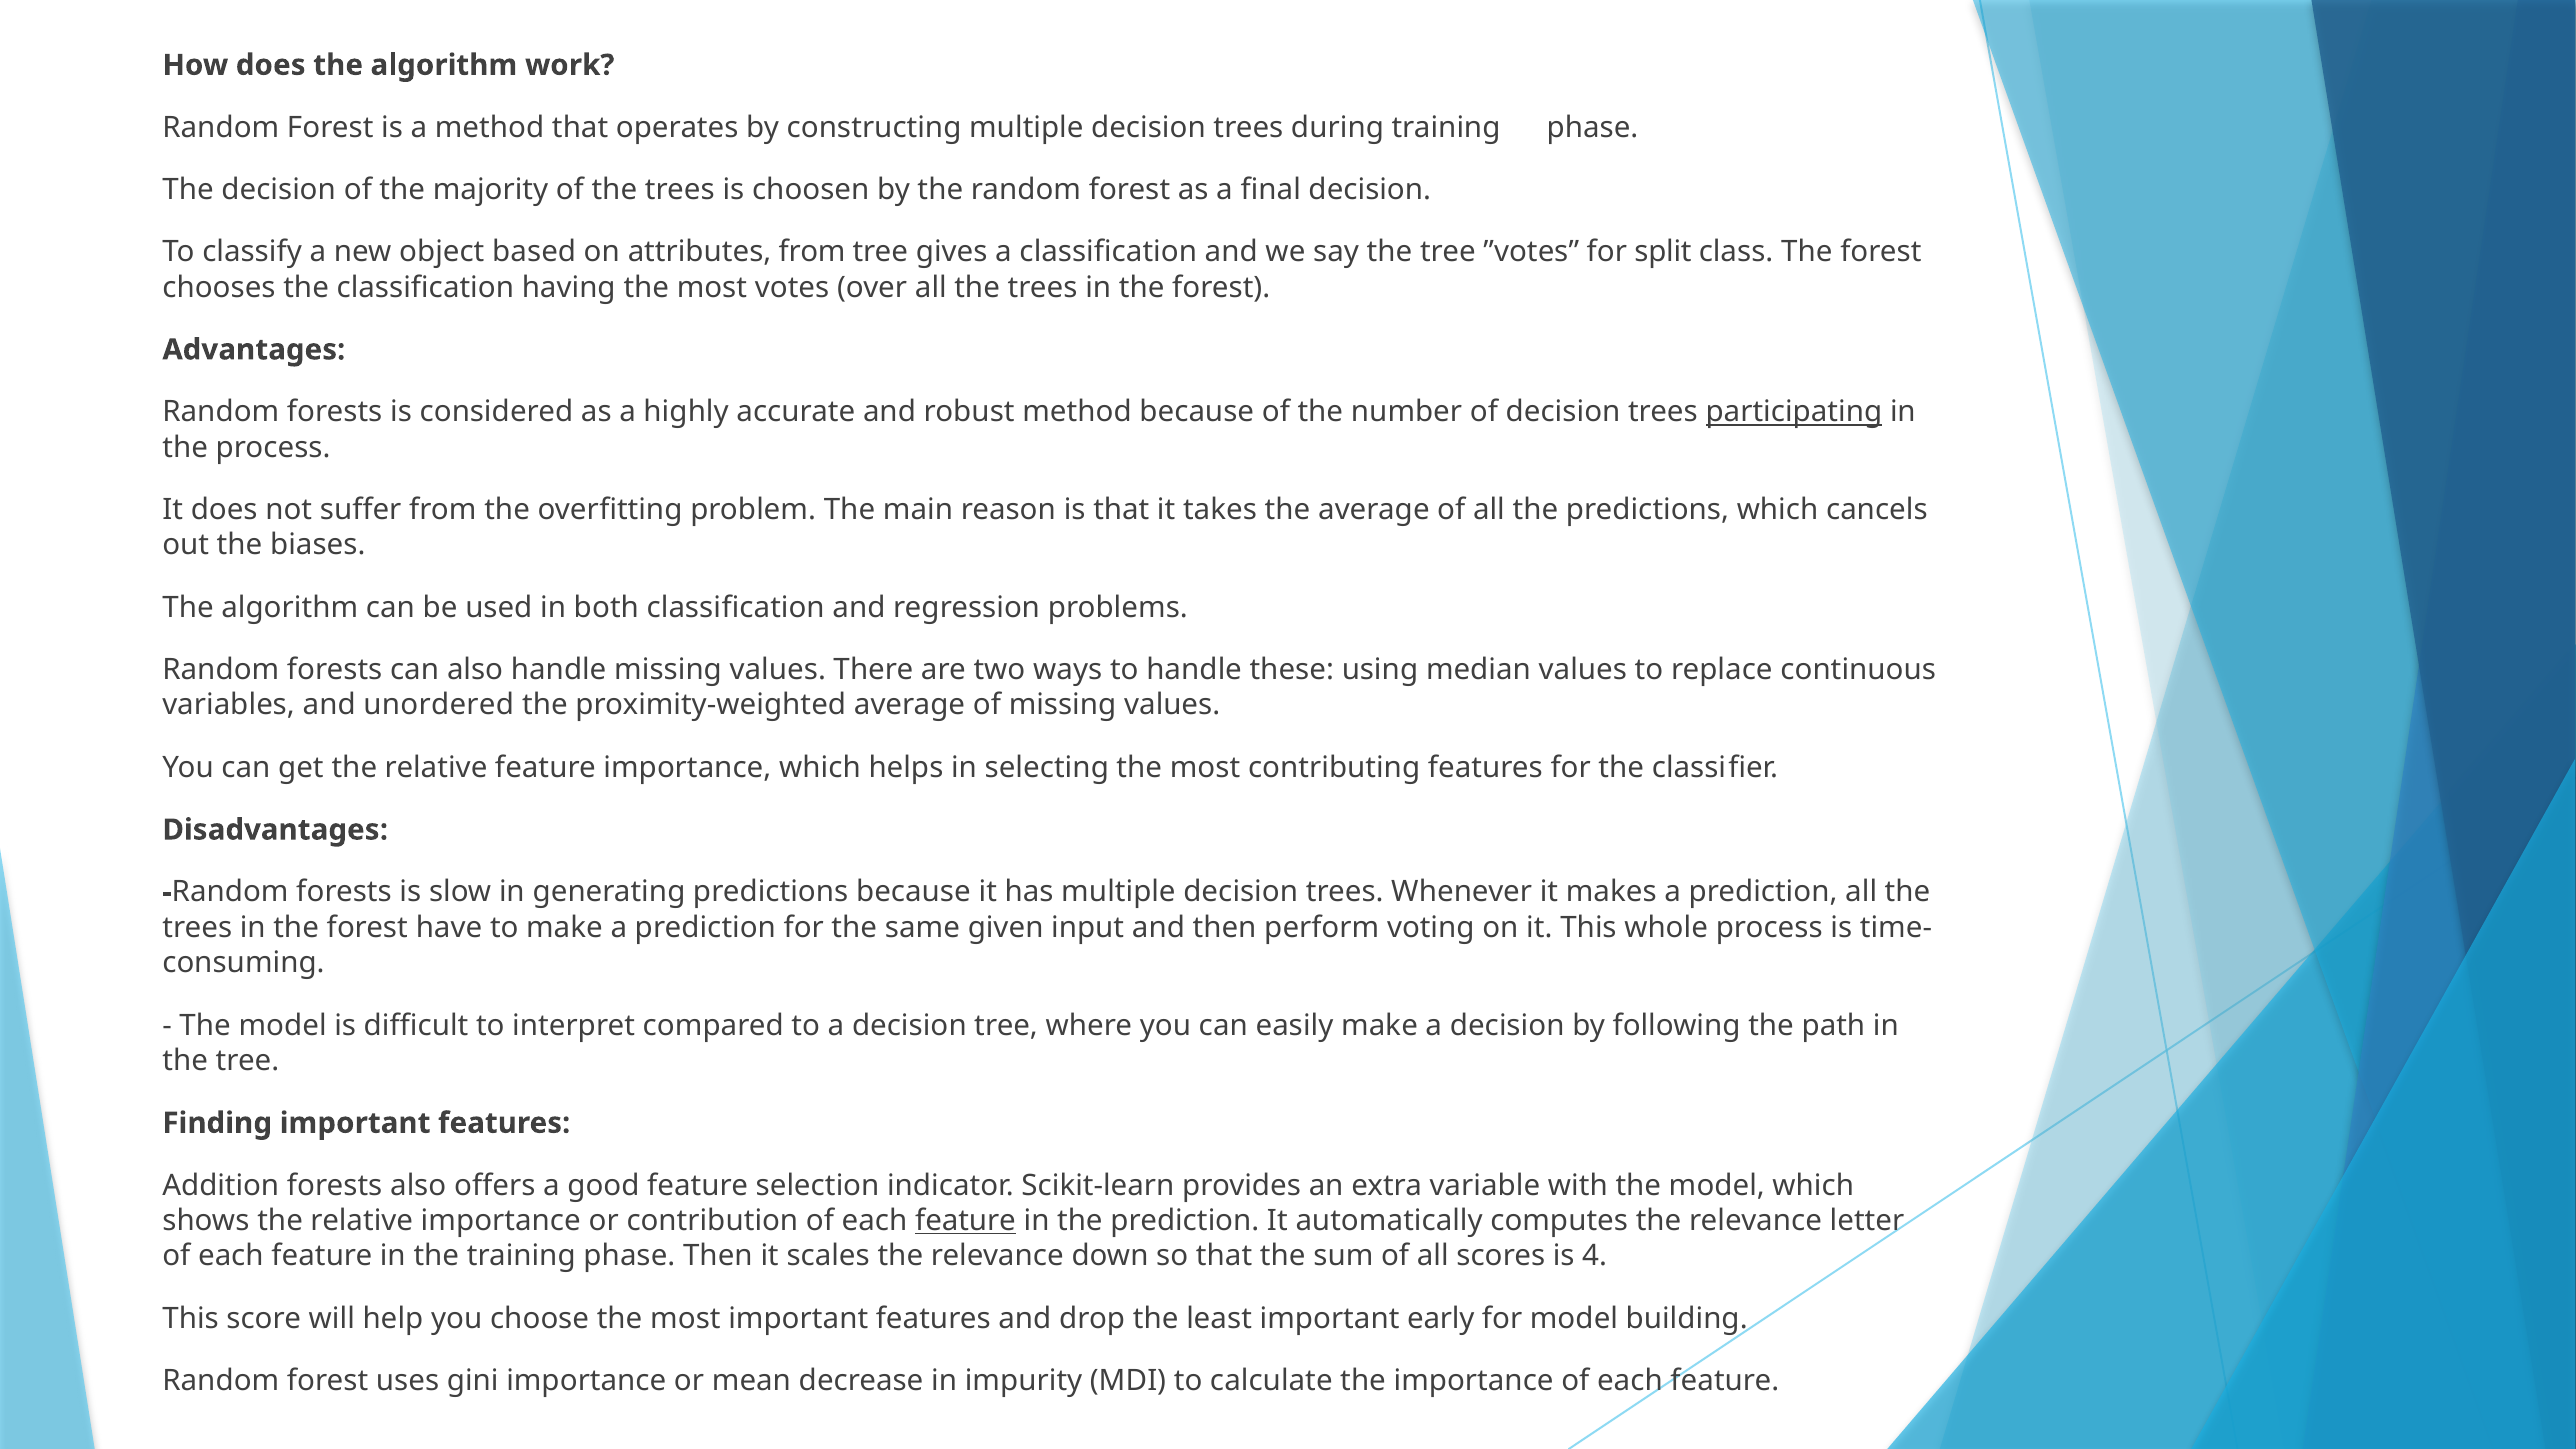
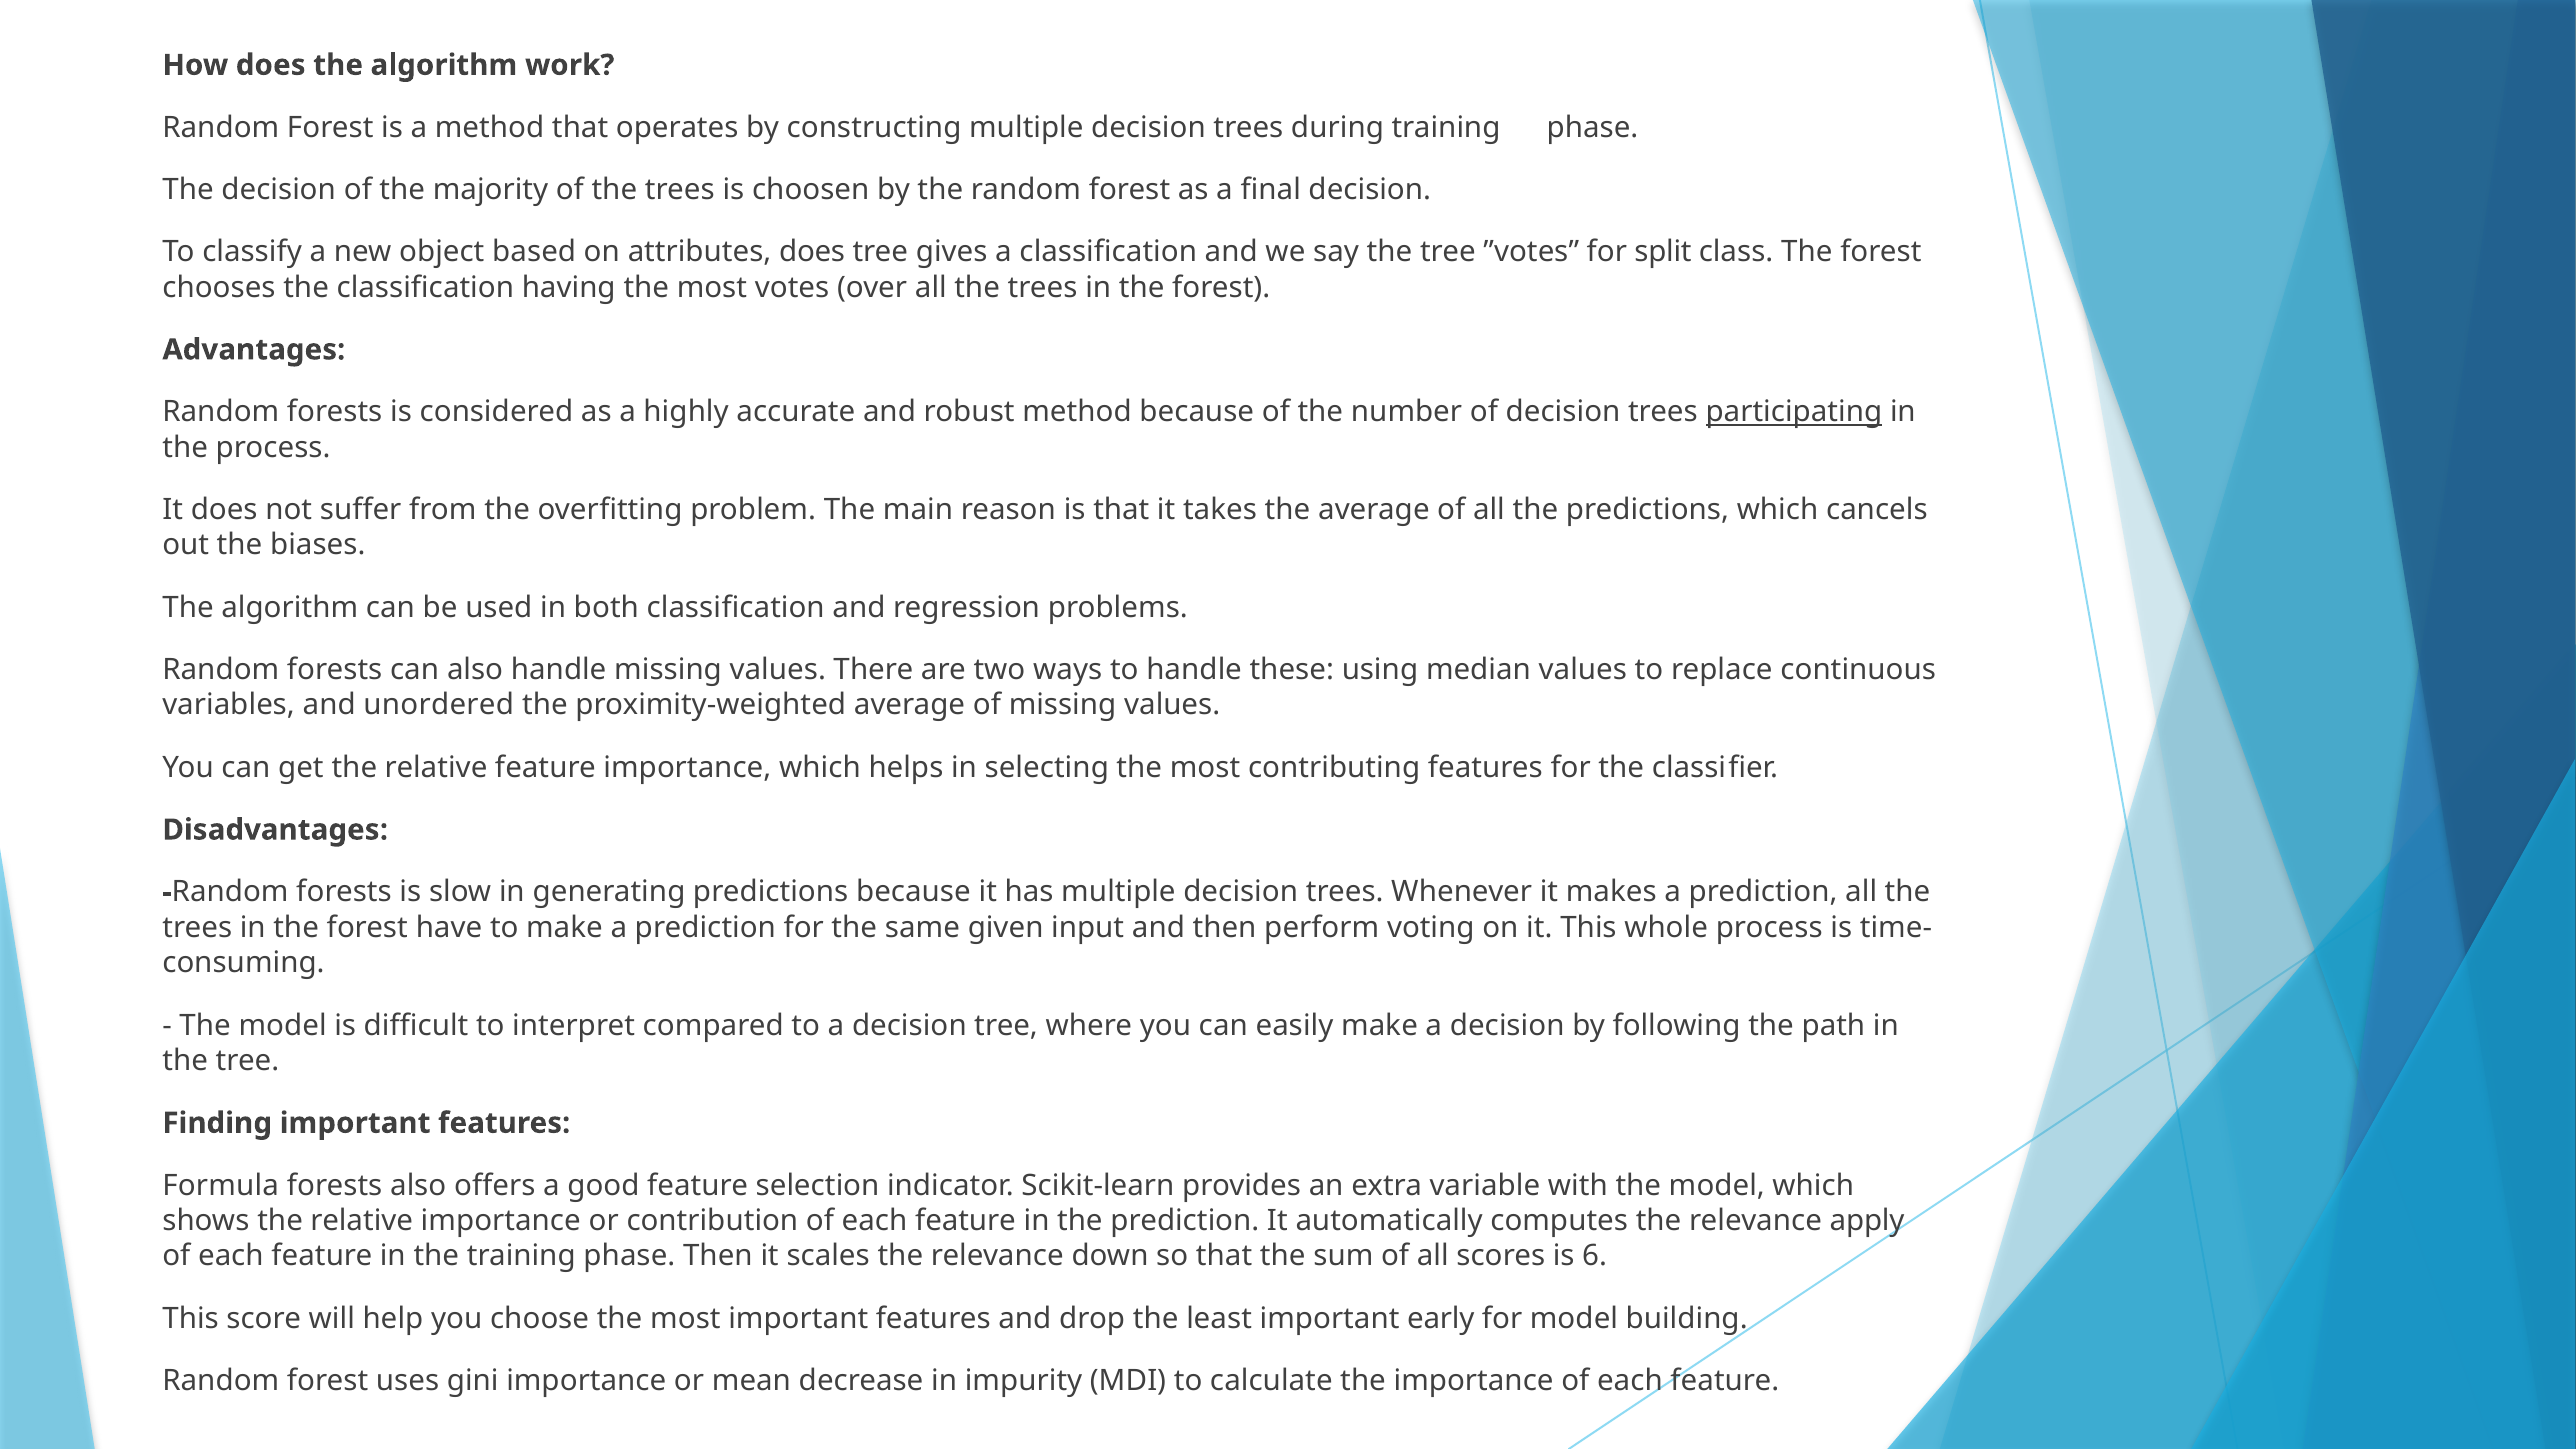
attributes from: from -> does
Addition: Addition -> Formula
feature at (966, 1221) underline: present -> none
letter: letter -> apply
4: 4 -> 6
